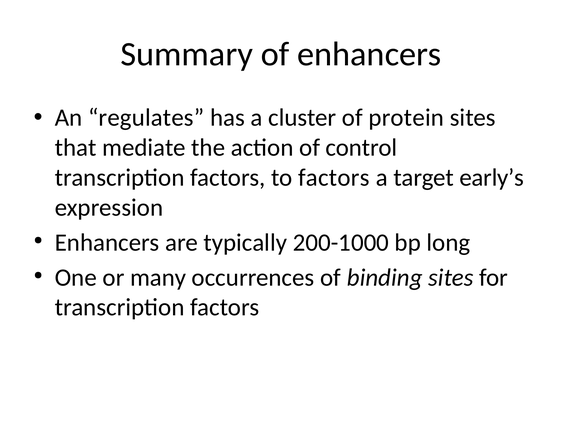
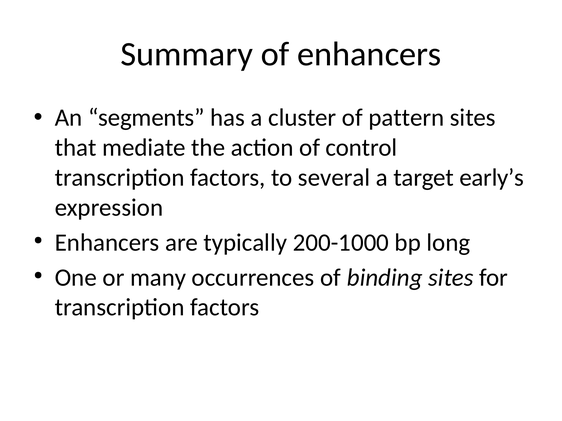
regulates: regulates -> segments
protein: protein -> pattern
to factors: factors -> several
